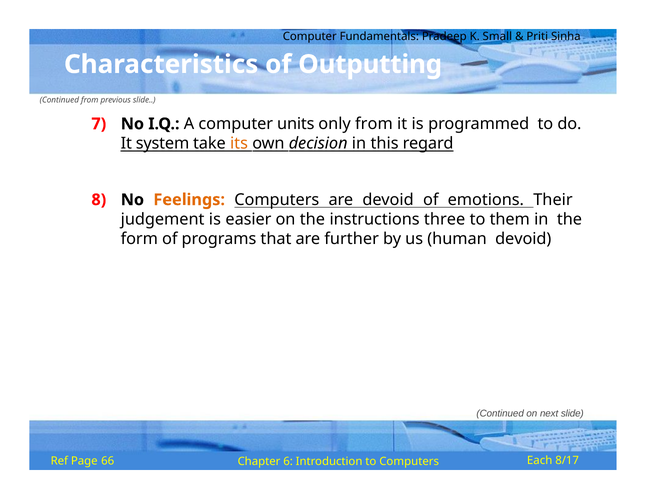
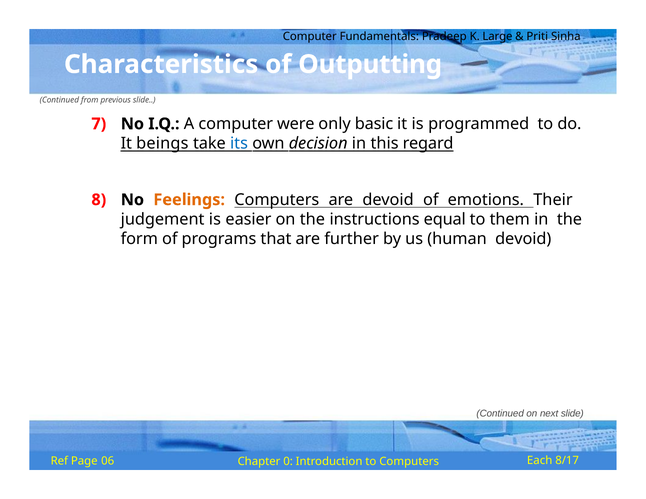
Small: Small -> Large
units: units -> were
only from: from -> basic
system: system -> beings
its colour: orange -> blue
three: three -> equal
66: 66 -> 06
6: 6 -> 0
